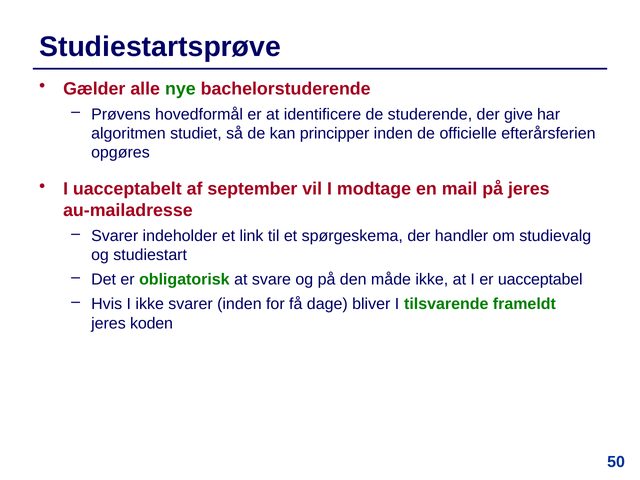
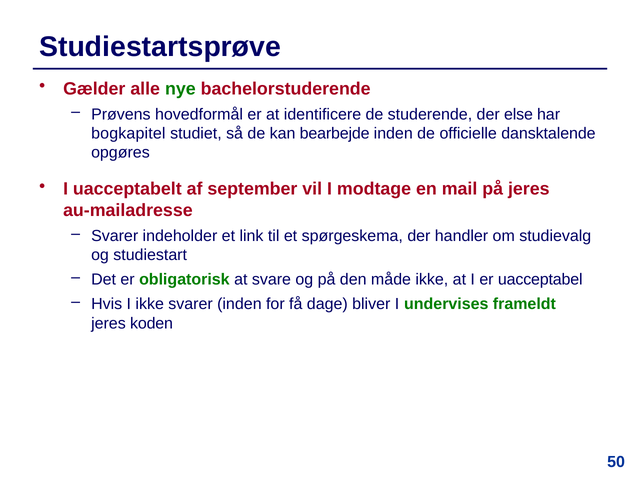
give: give -> else
algoritmen: algoritmen -> bogkapitel
principper: principper -> bearbejde
efterårsferien: efterårsferien -> dansktalende
tilsvarende: tilsvarende -> undervises
